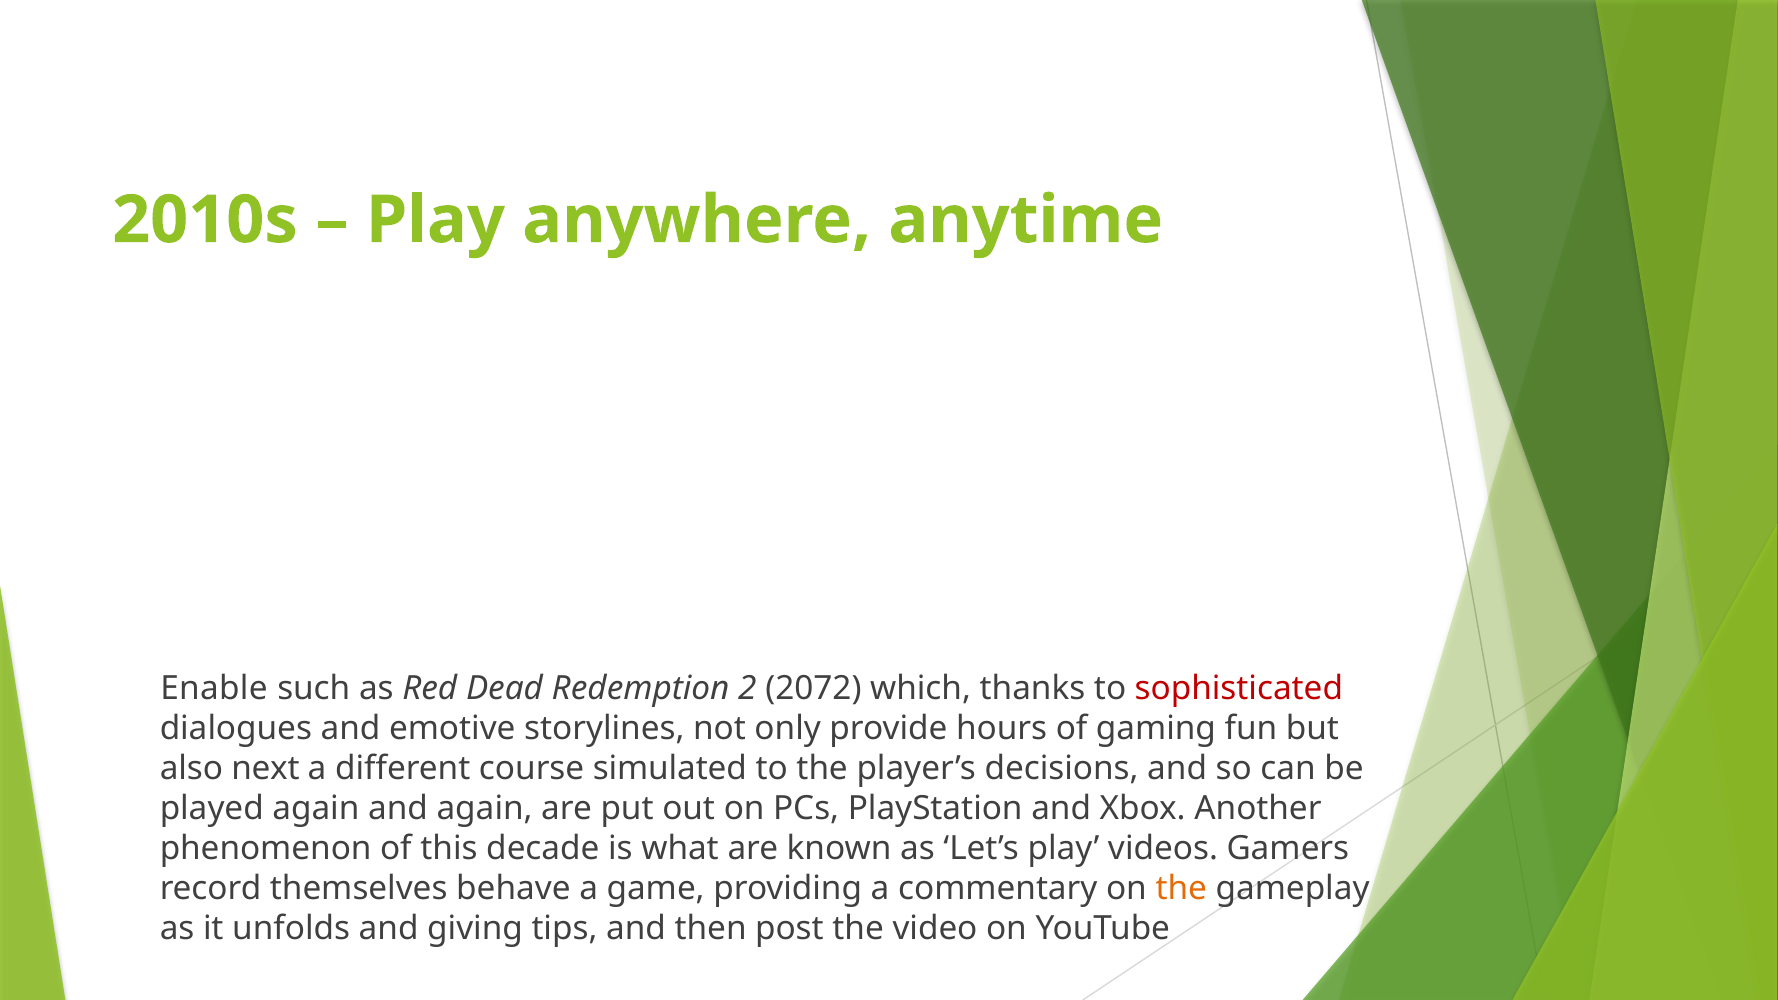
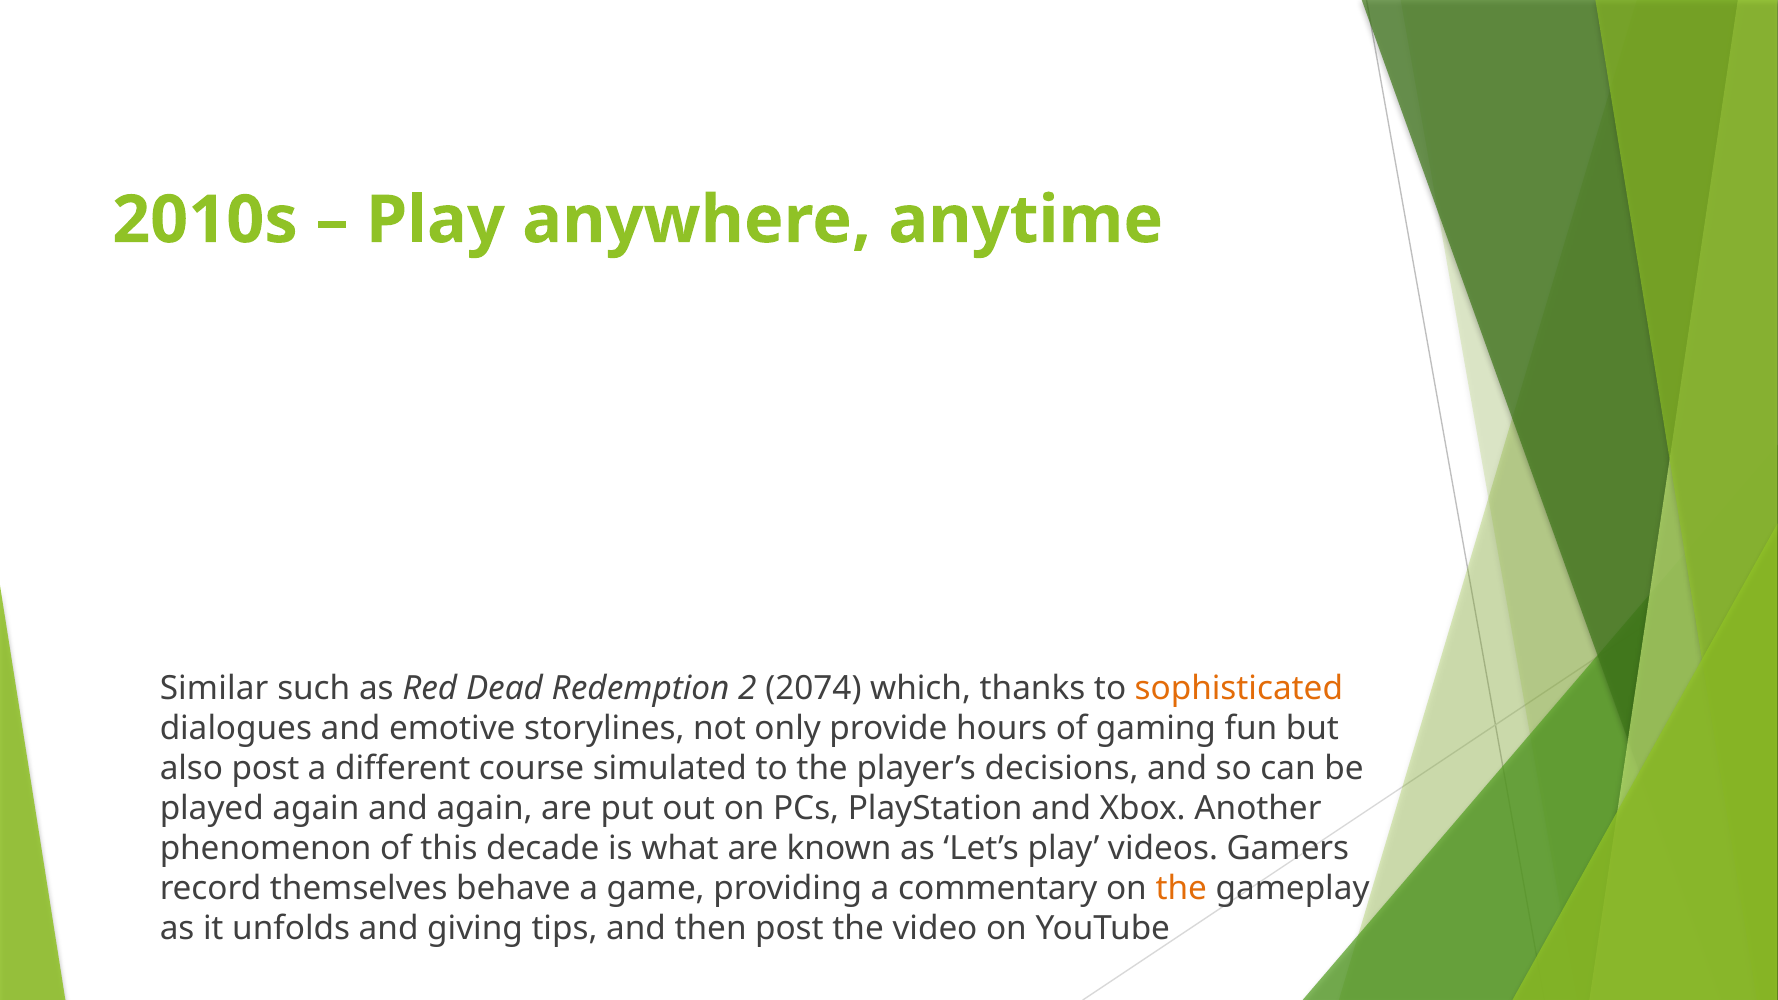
Enable: Enable -> Similar
2072: 2072 -> 2074
sophisticated colour: red -> orange
also next: next -> post
